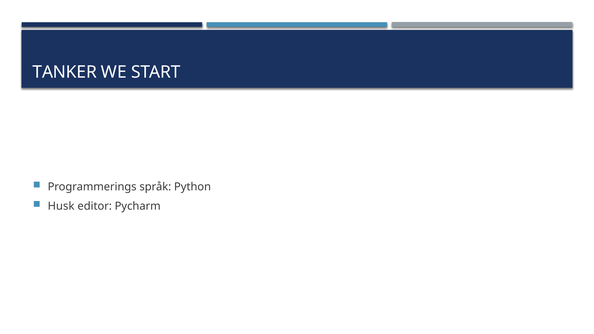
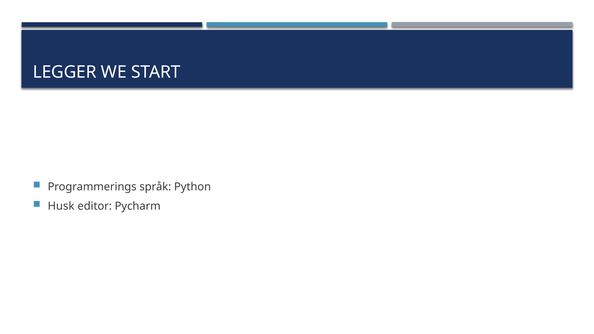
TANKER: TANKER -> LEGGER
